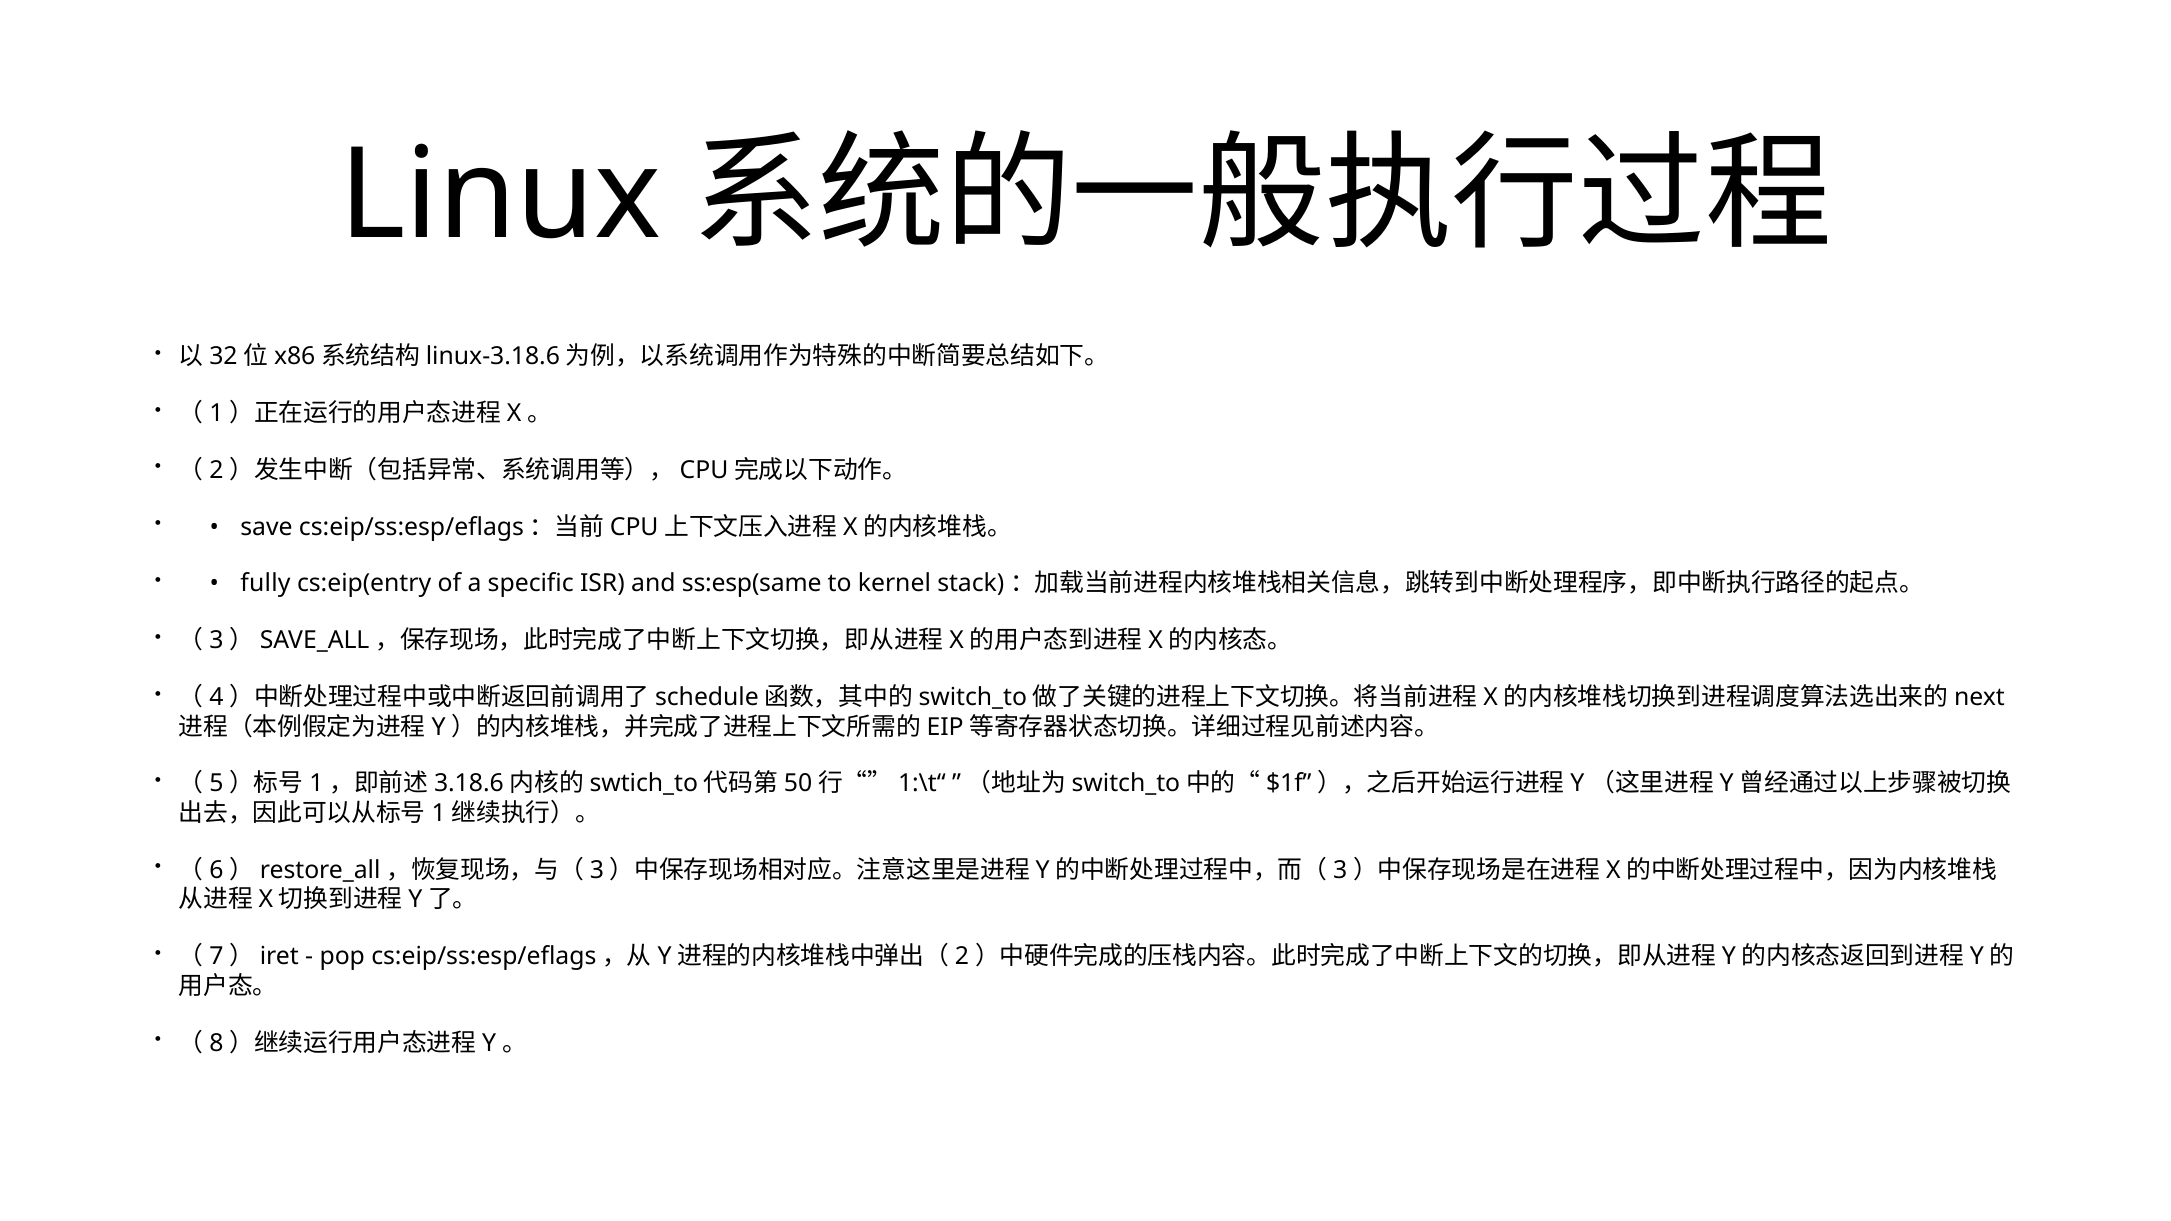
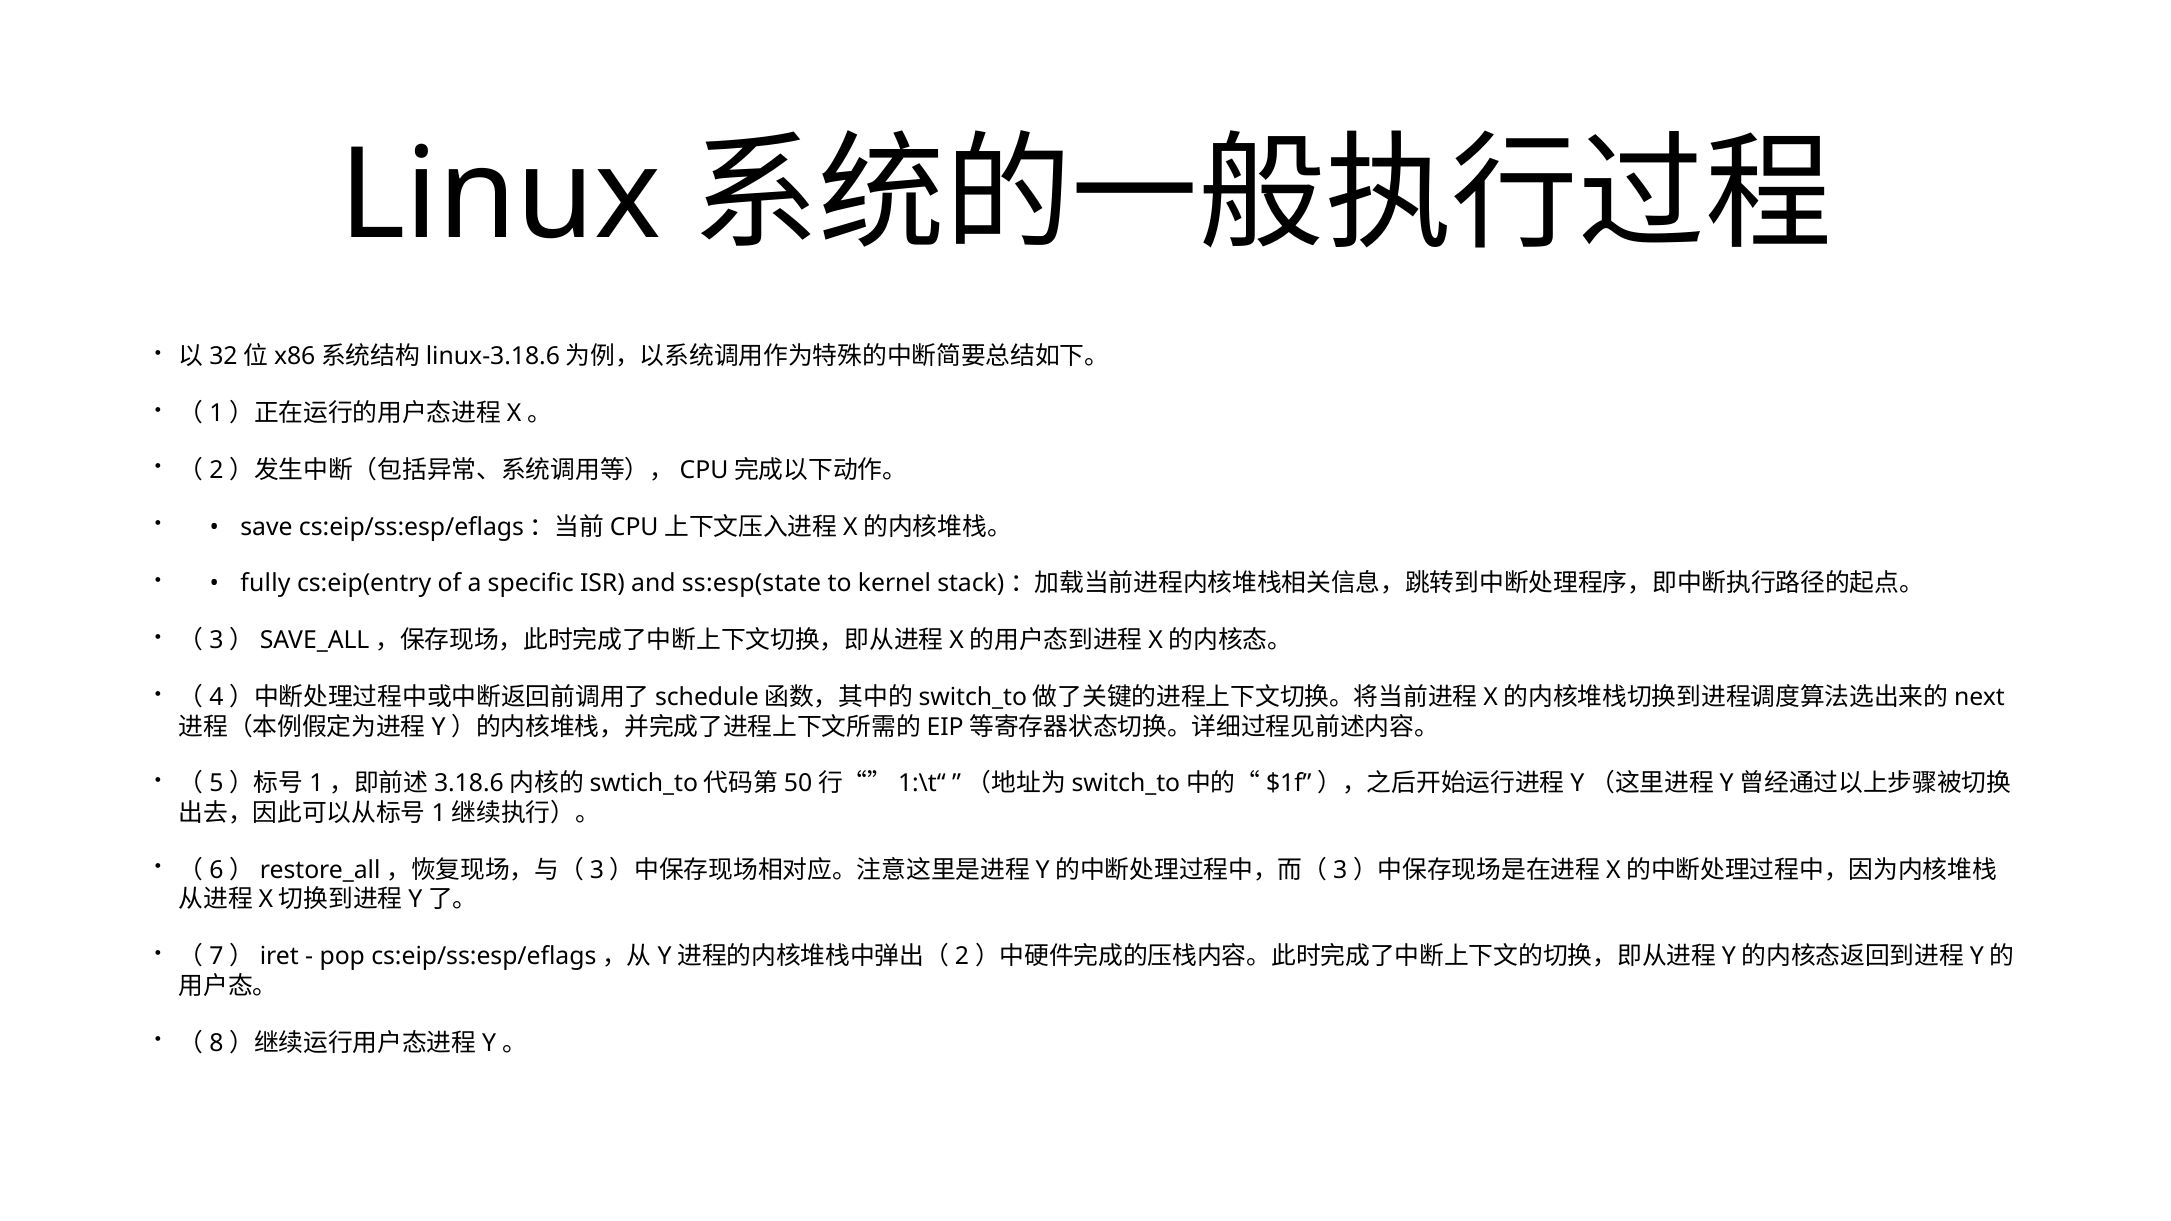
ss:esp(same: ss:esp(same -> ss:esp(state
